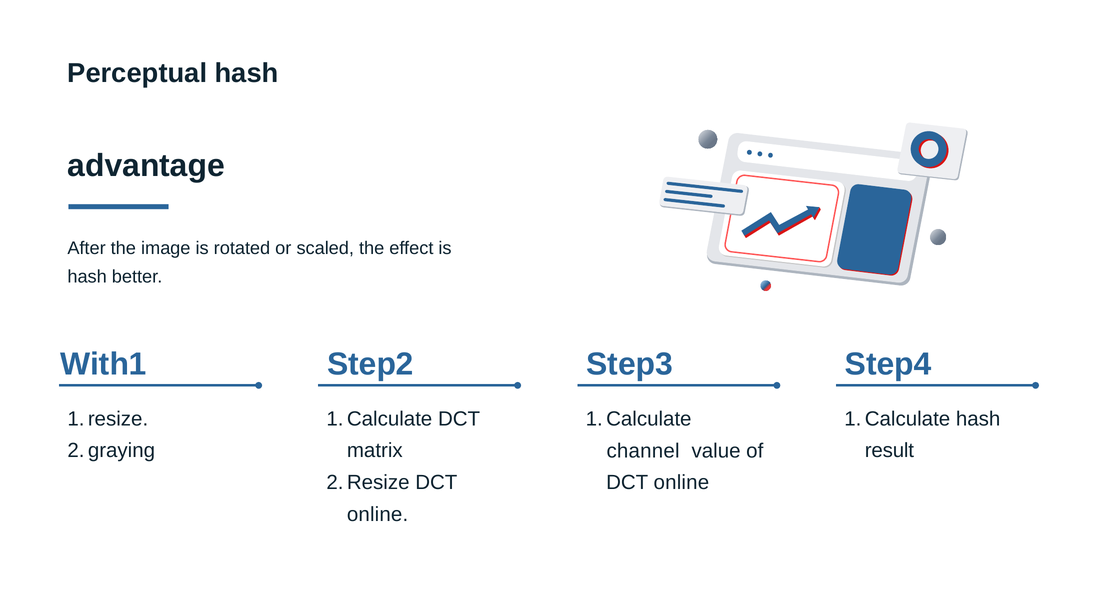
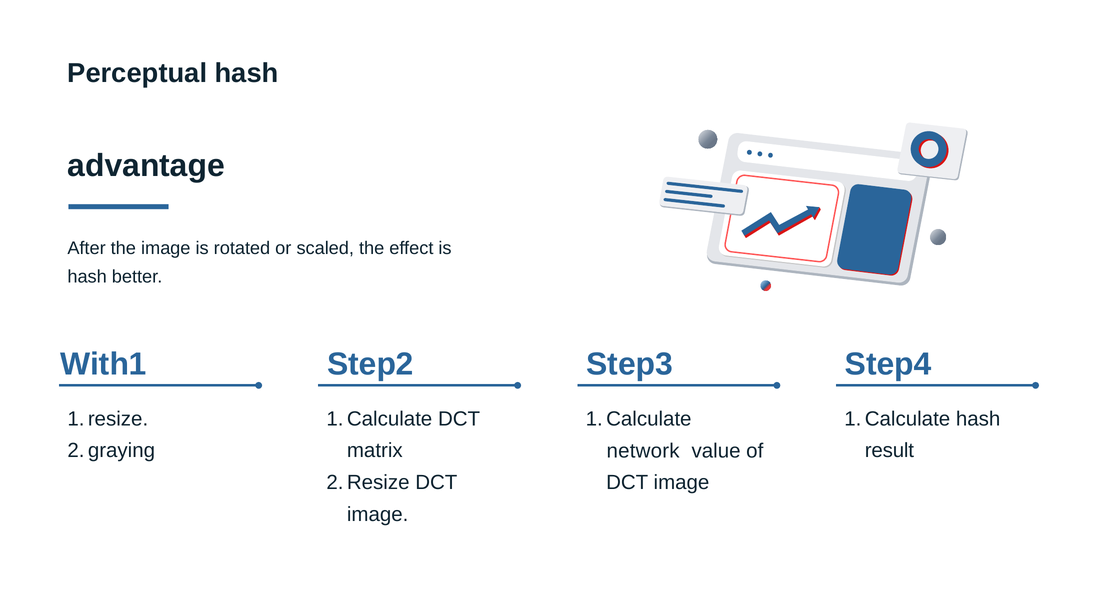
channel: channel -> network
online at (681, 483): online -> image
online at (378, 515): online -> image
